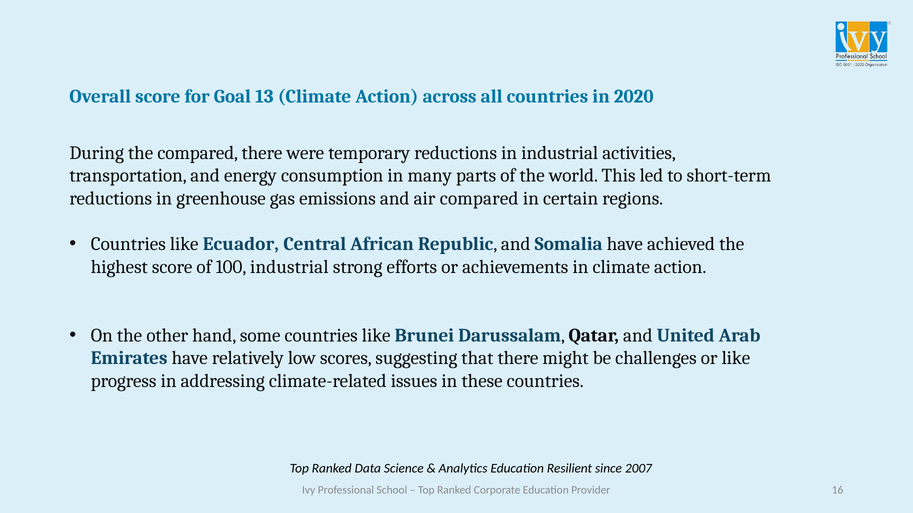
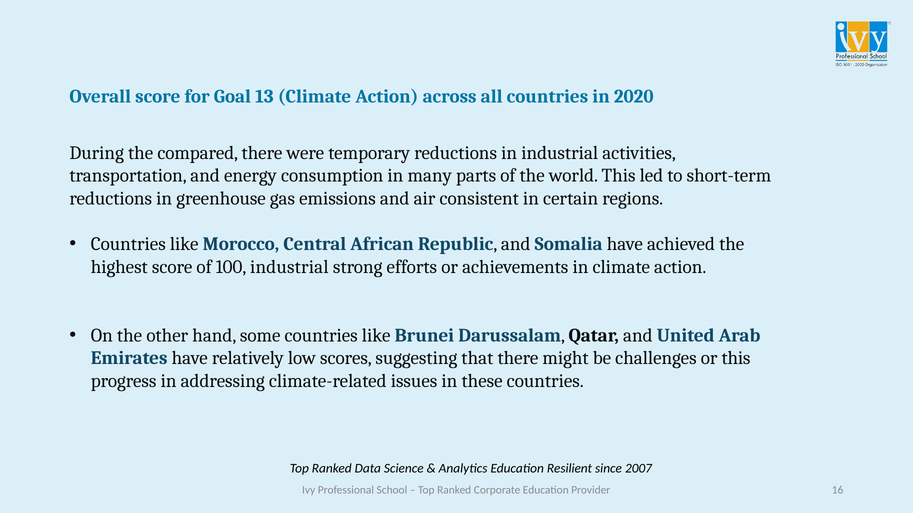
air compared: compared -> consistent
Ecuador: Ecuador -> Morocco
or like: like -> this
